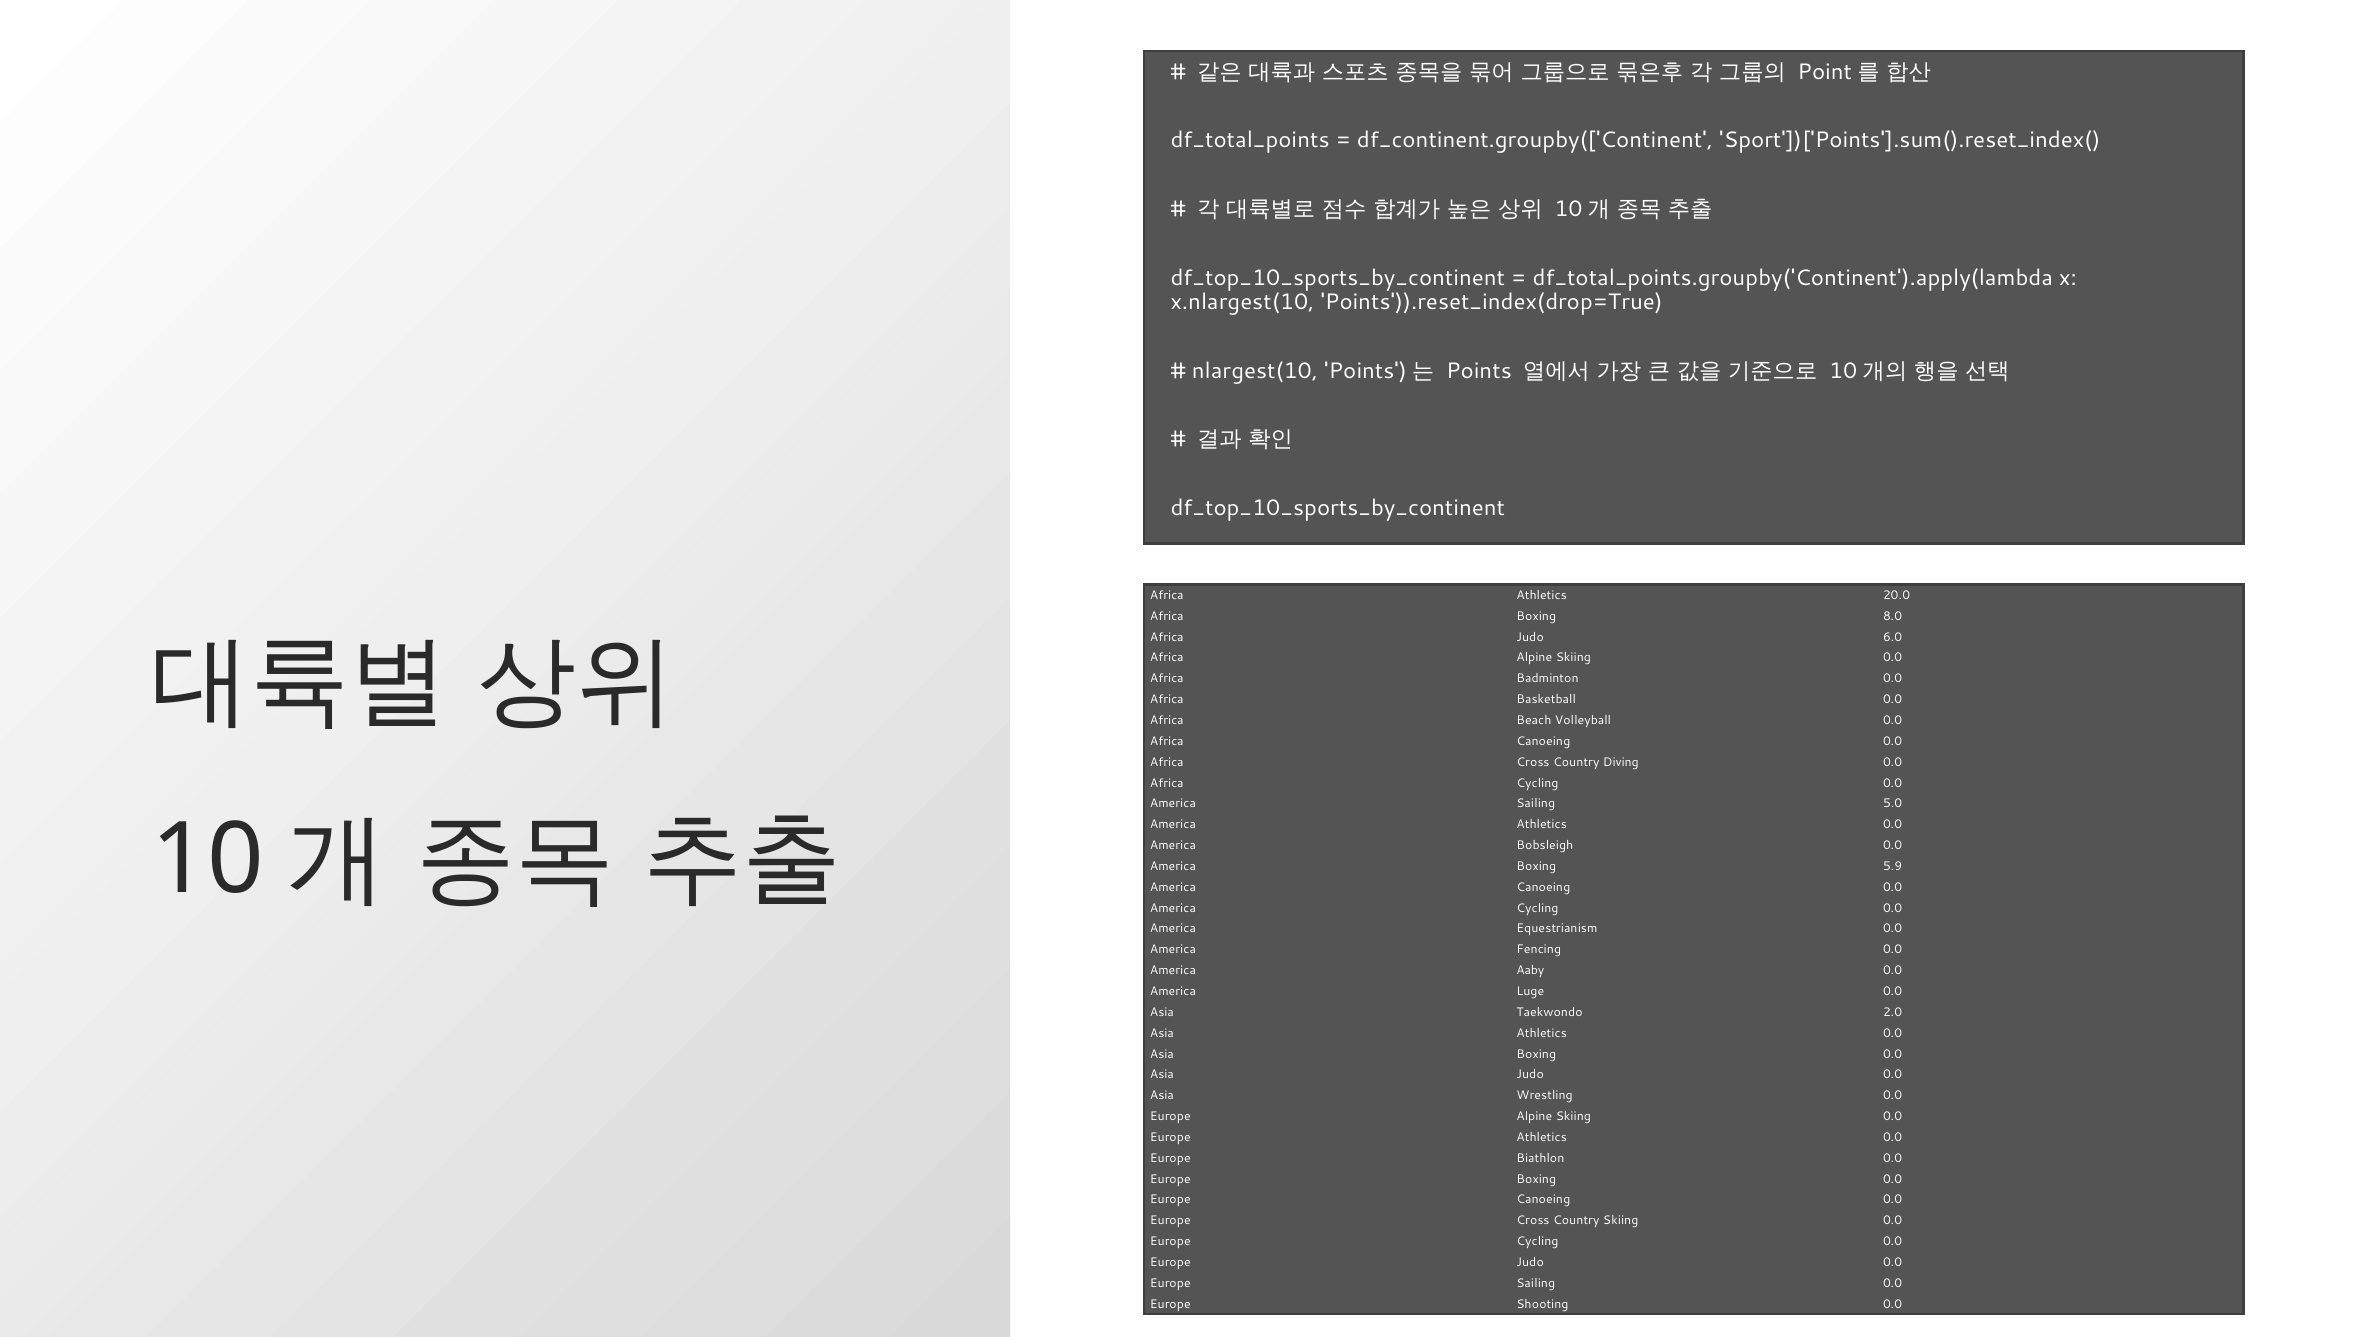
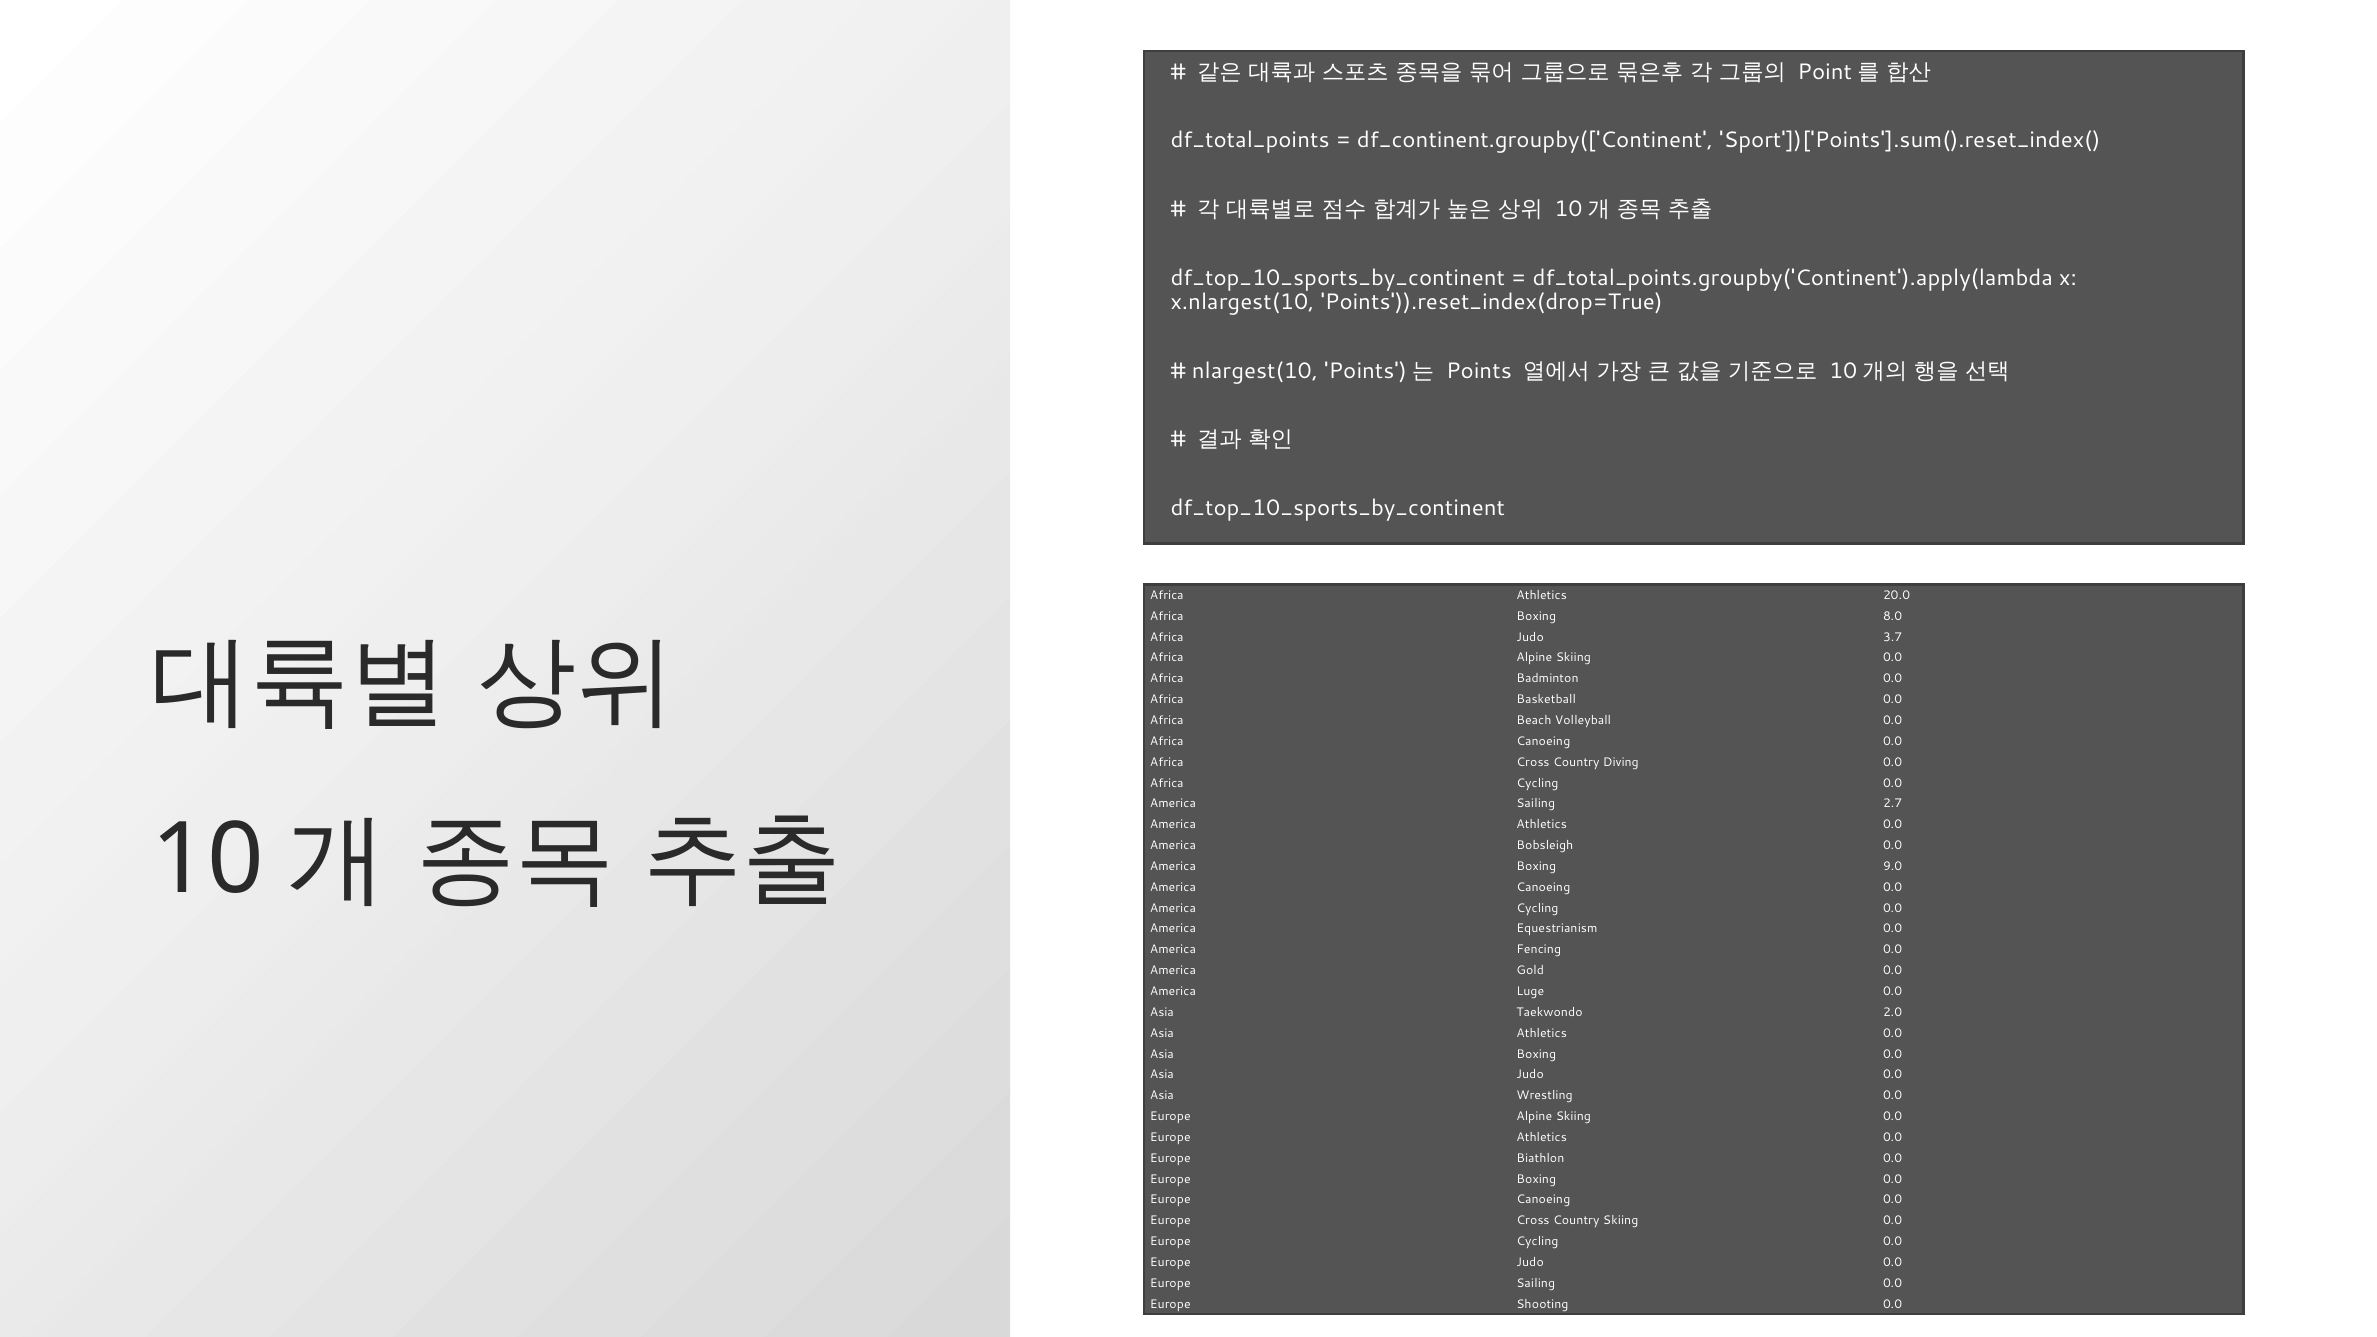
6.0: 6.0 -> 3.7
5.0: 5.0 -> 2.7
5.9: 5.9 -> 9.0
Aaby: Aaby -> Gold
